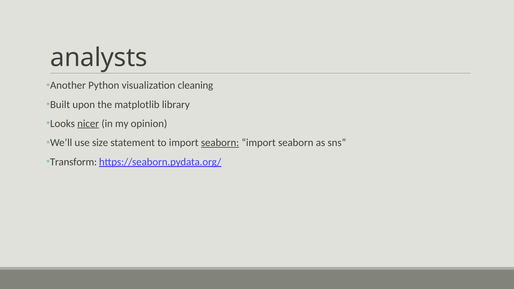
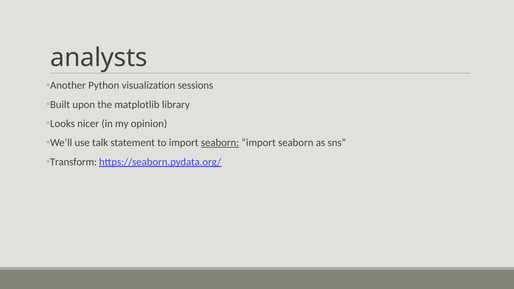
cleaning: cleaning -> sessions
nicer underline: present -> none
size: size -> talk
